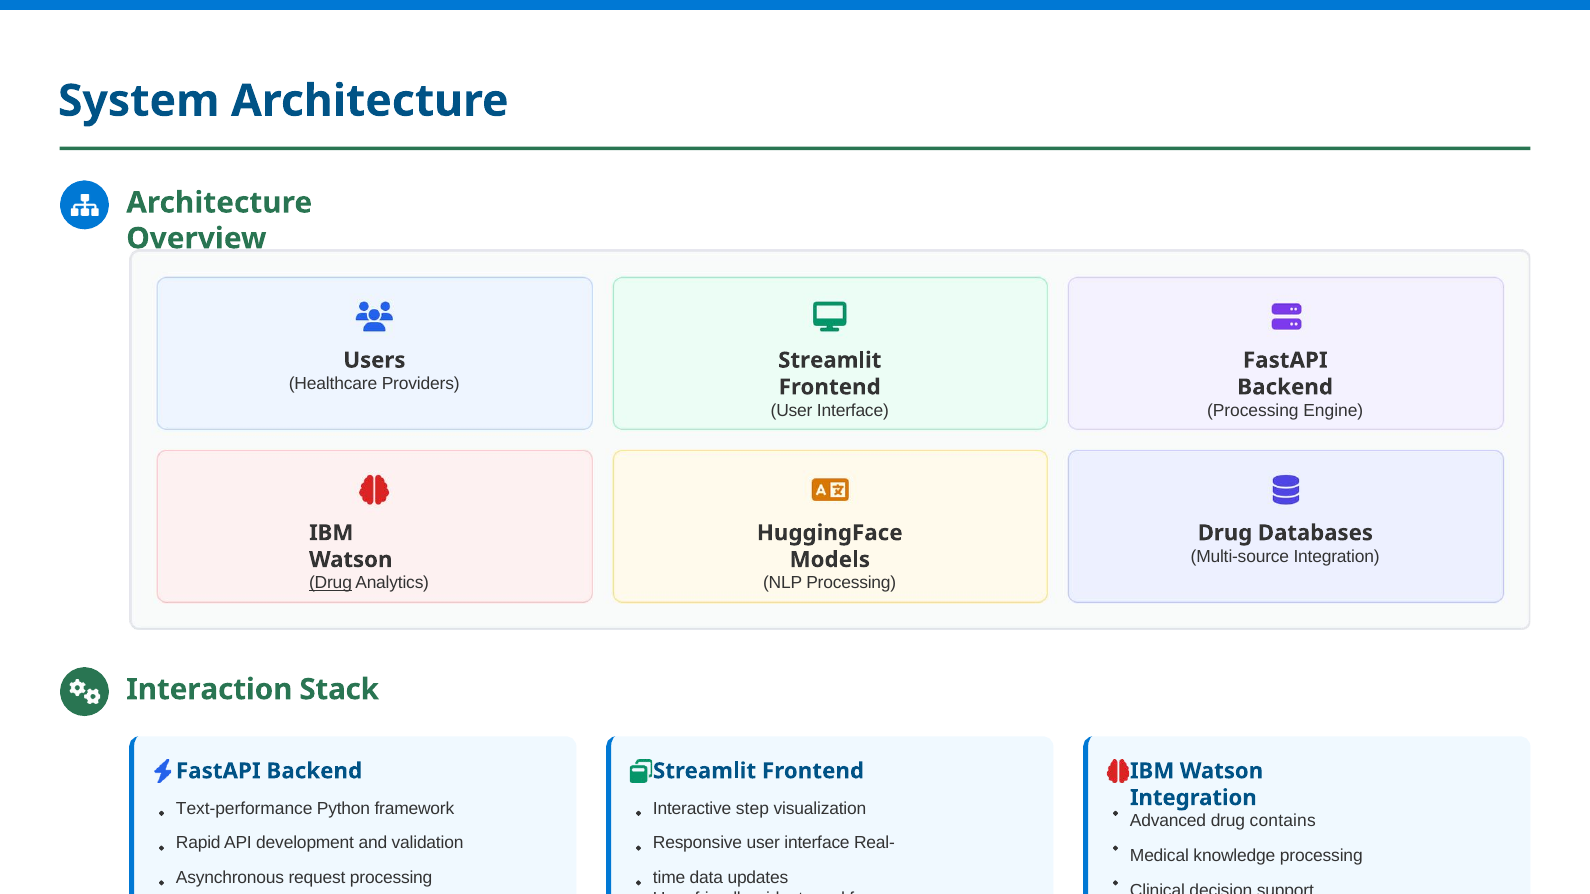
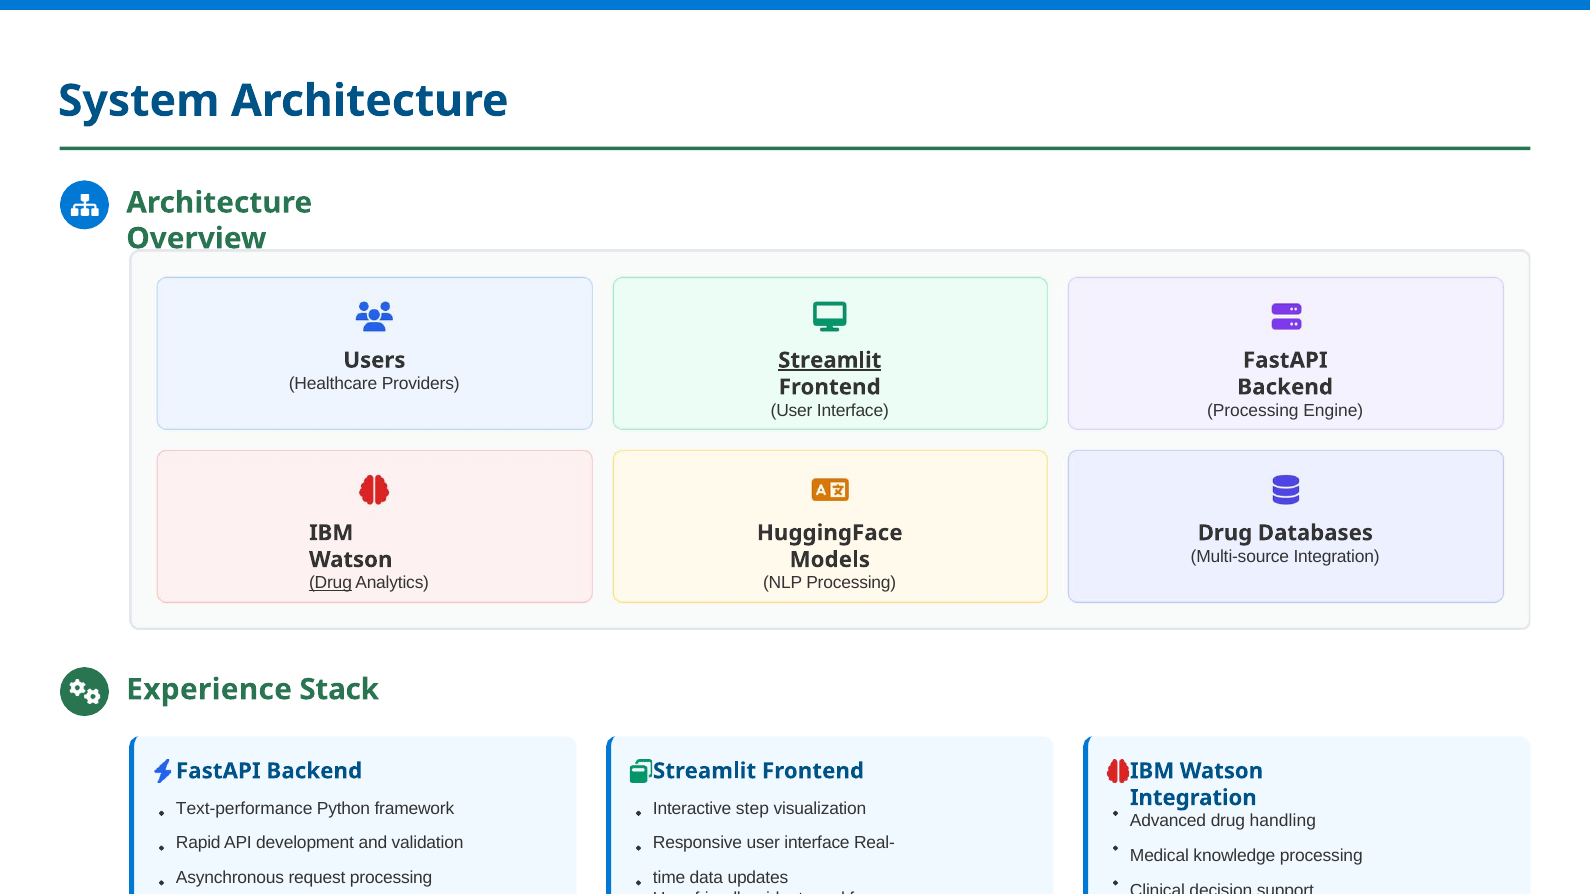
Streamlit at (830, 360) underline: none -> present
Interaction: Interaction -> Experience
contains: contains -> handling
